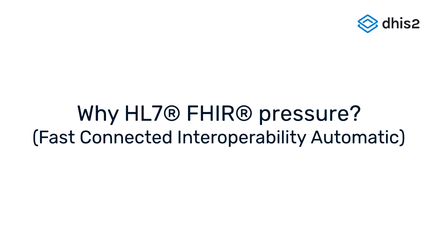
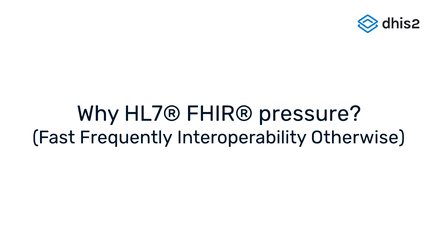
Connected: Connected -> Frequently
Automatic: Automatic -> Otherwise
